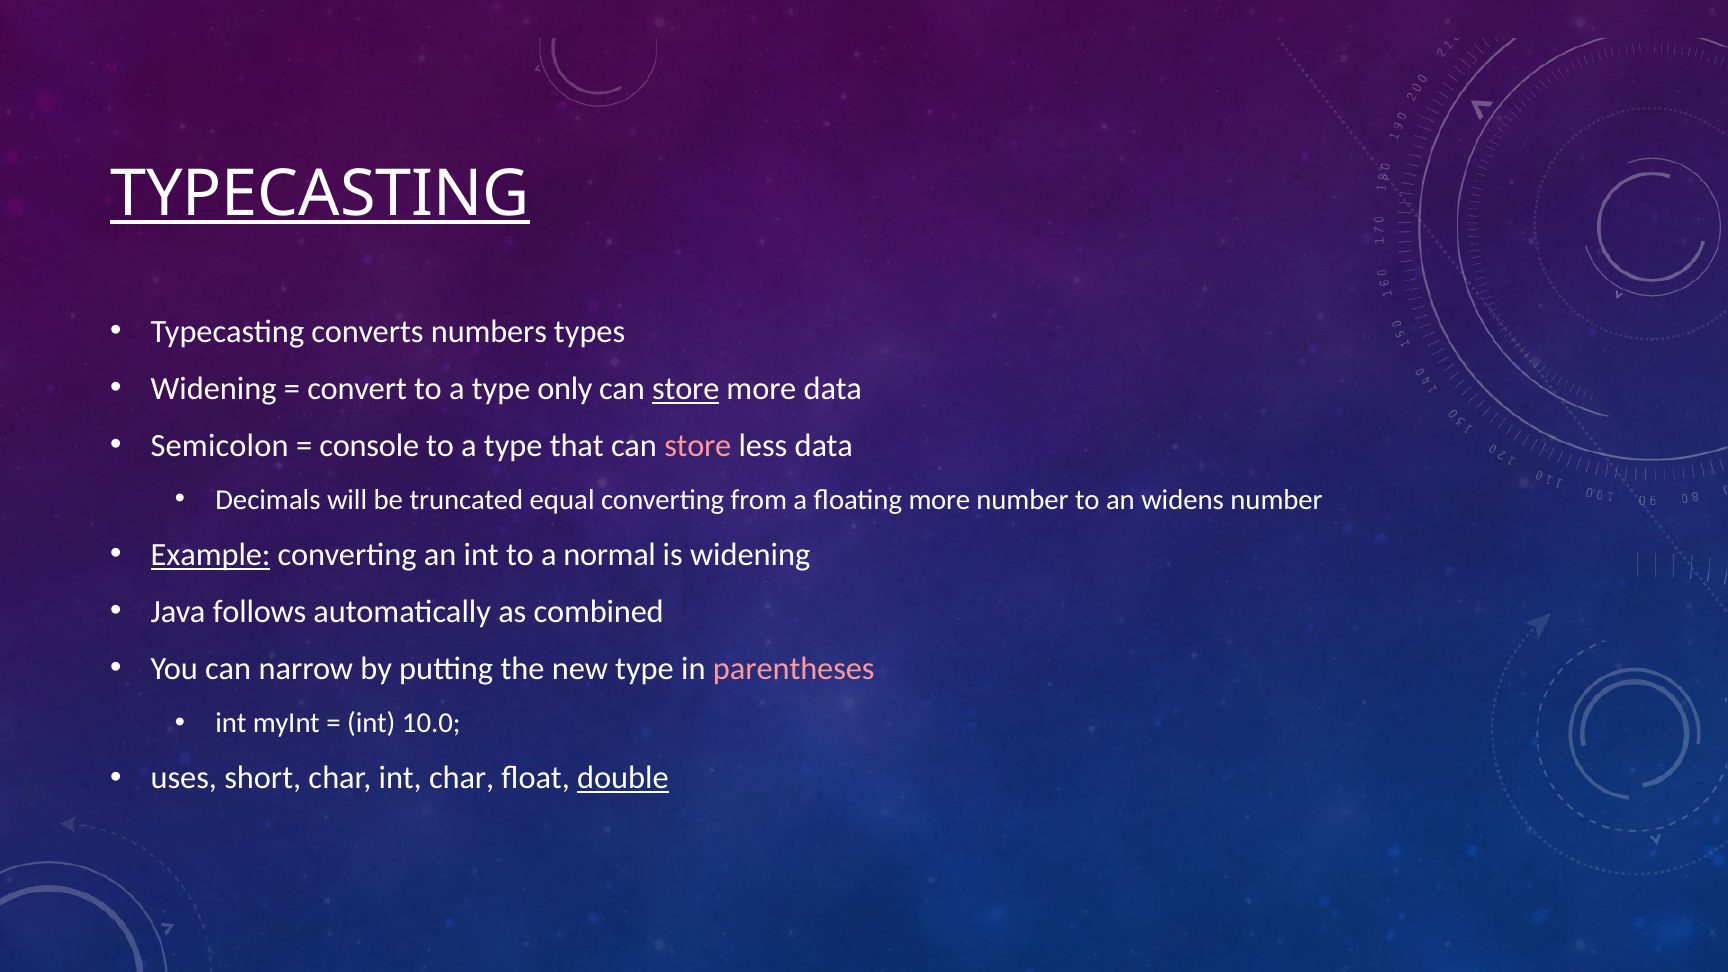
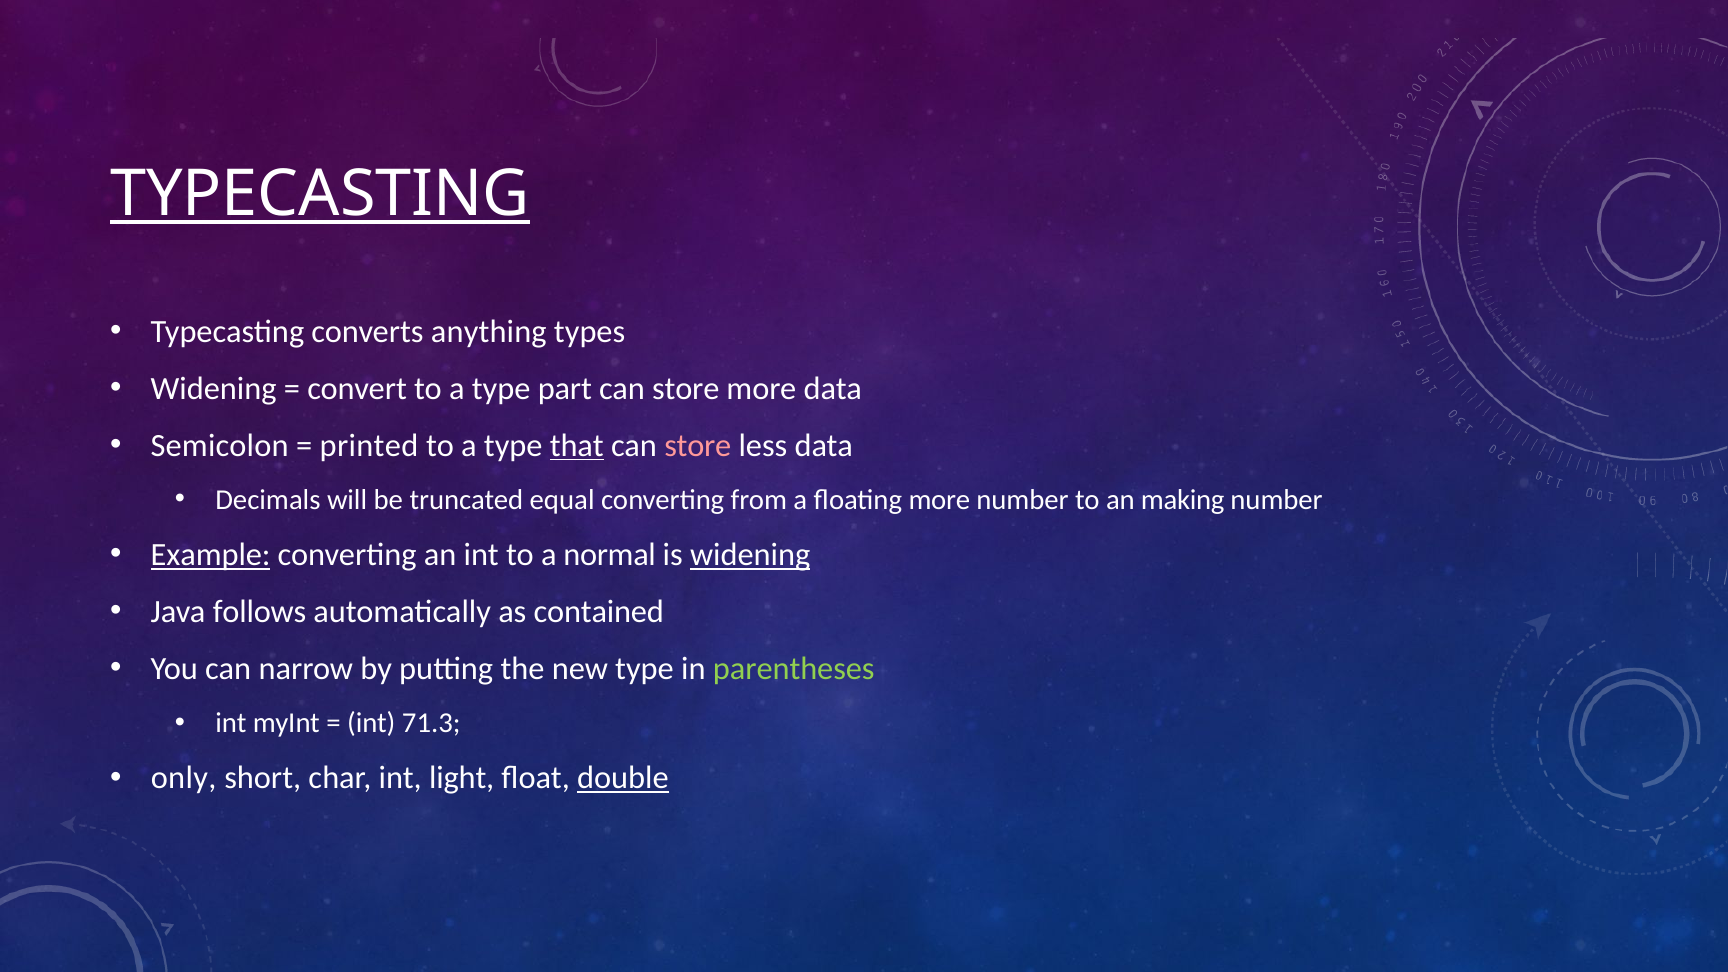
numbers: numbers -> anything
only: only -> part
store at (686, 389) underline: present -> none
console: console -> printed
that underline: none -> present
widens: widens -> making
widening at (750, 555) underline: none -> present
combined: combined -> contained
parentheses colour: pink -> light green
10.0: 10.0 -> 71.3
uses: uses -> only
int char: char -> light
